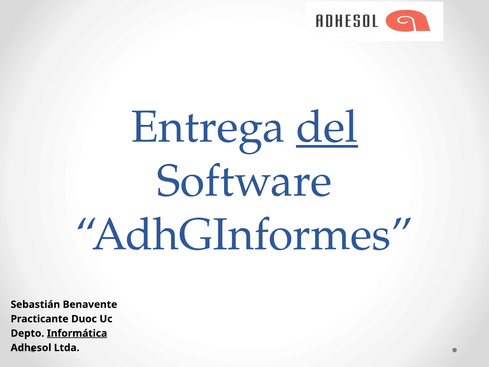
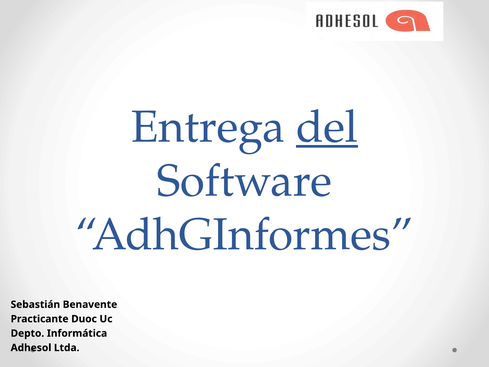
Informática underline: present -> none
